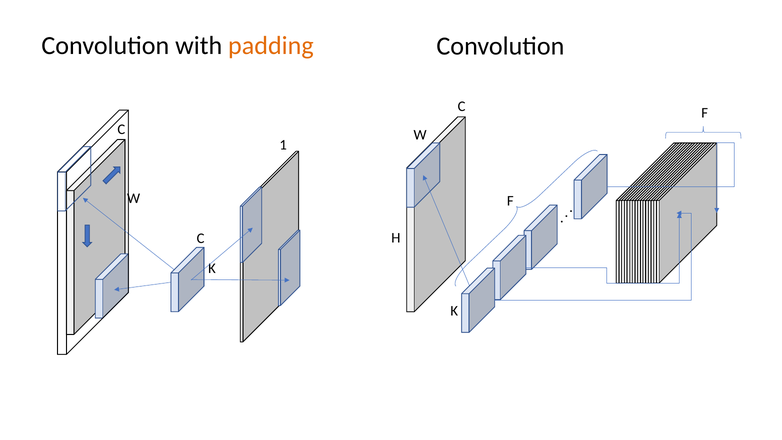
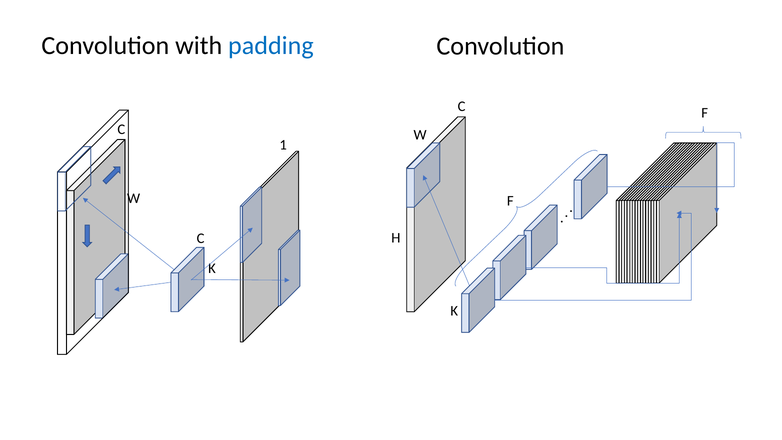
padding colour: orange -> blue
